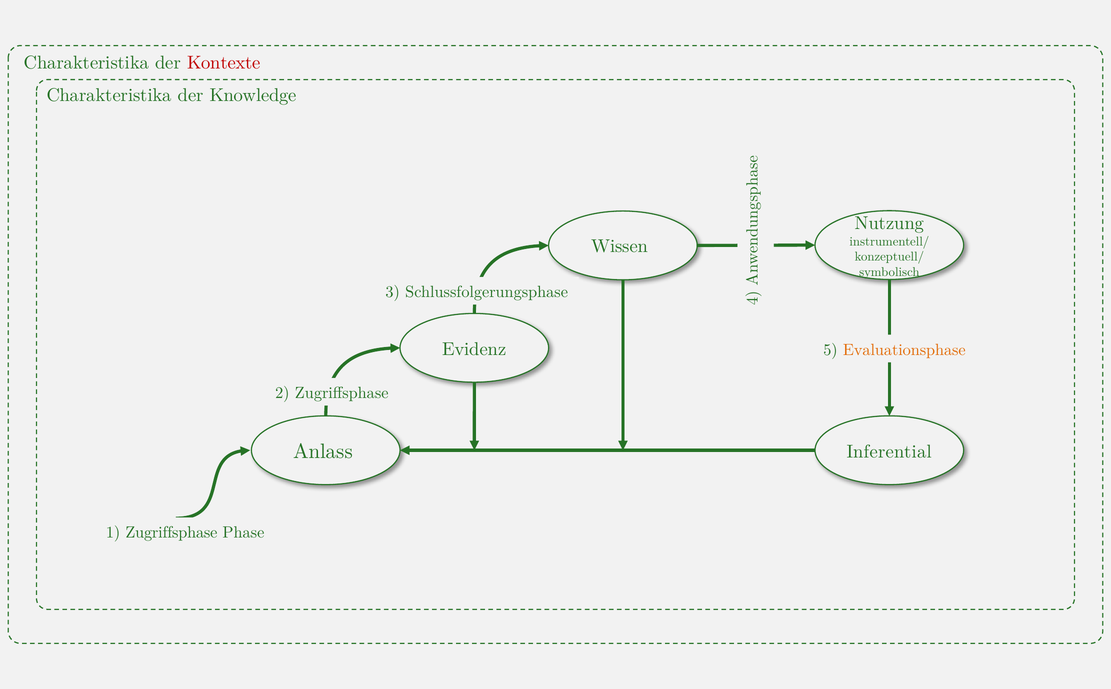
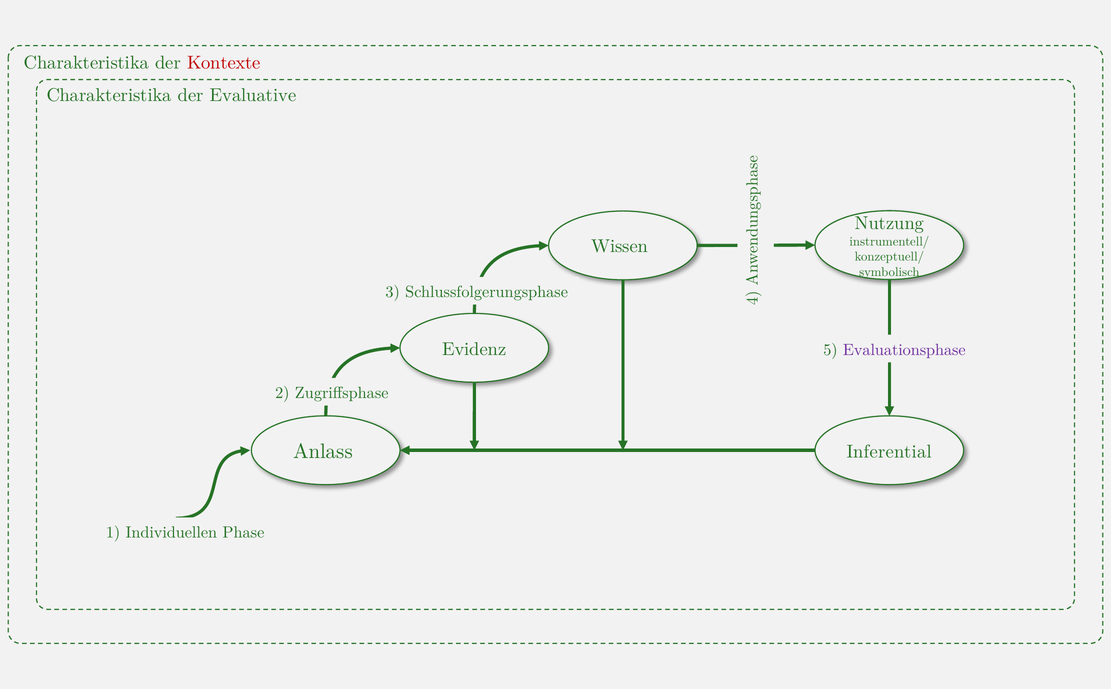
Knowledge: Knowledge -> Evaluative
Evaluationsphase colour: orange -> purple
1 Zugriffsphase: Zugriffsphase -> Individuellen
